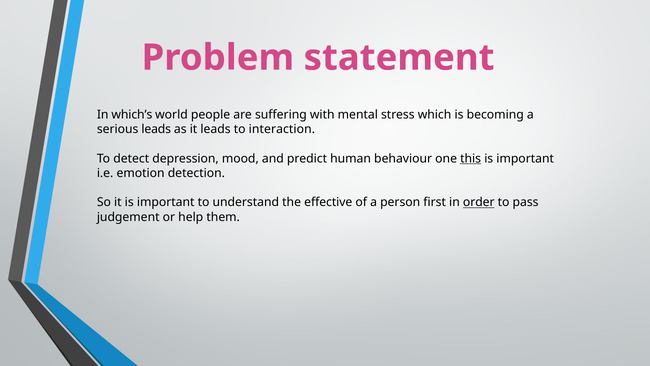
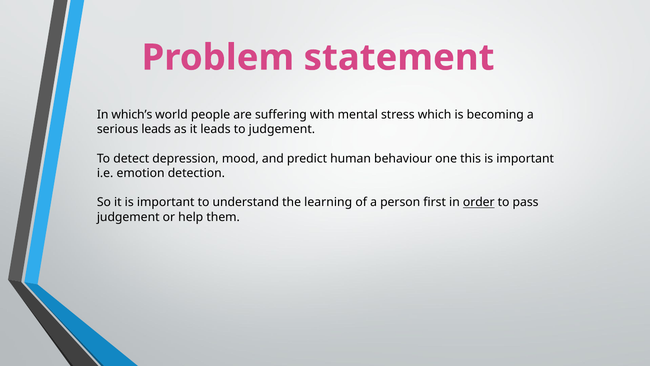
to interaction: interaction -> judgement
this underline: present -> none
effective: effective -> learning
